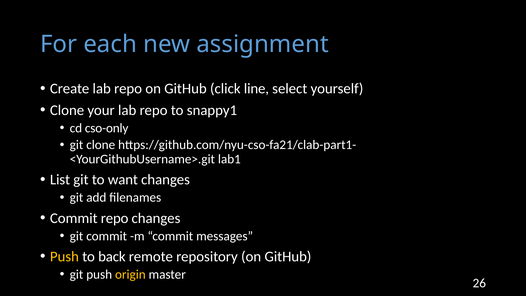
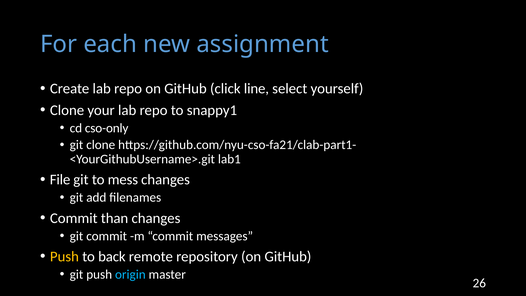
List: List -> File
want: want -> mess
Commit repo: repo -> than
origin colour: yellow -> light blue
